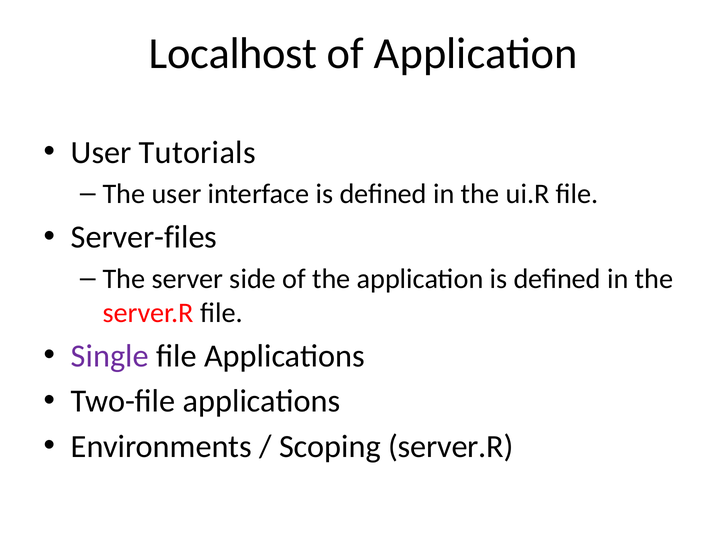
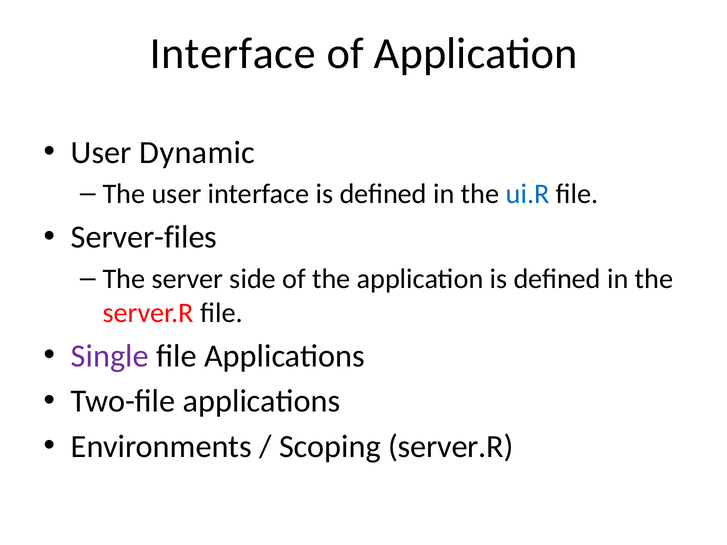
Localhost at (233, 54): Localhost -> Interface
Tutorials: Tutorials -> Dynamic
ui.R colour: black -> blue
